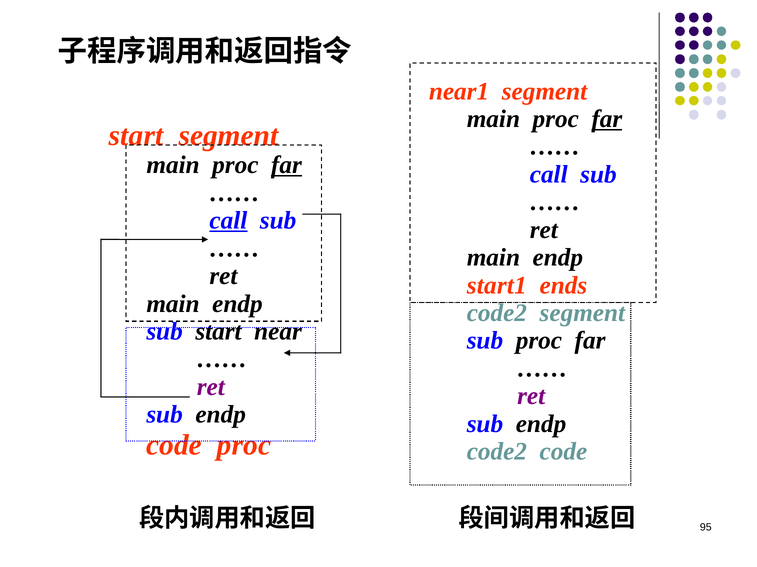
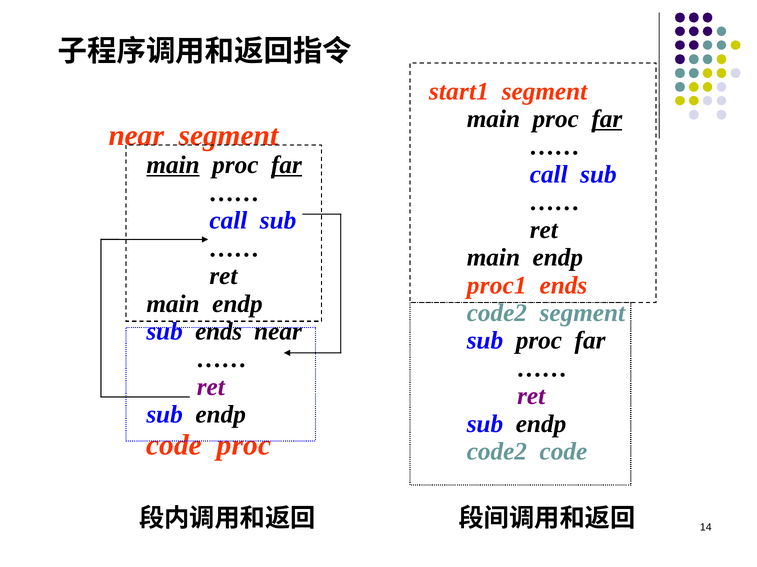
near1: near1 -> start1
start at (136, 136): start -> near
main at (173, 165) underline: none -> present
call at (228, 221) underline: present -> none
start1: start1 -> proc1
sub start: start -> ends
95: 95 -> 14
